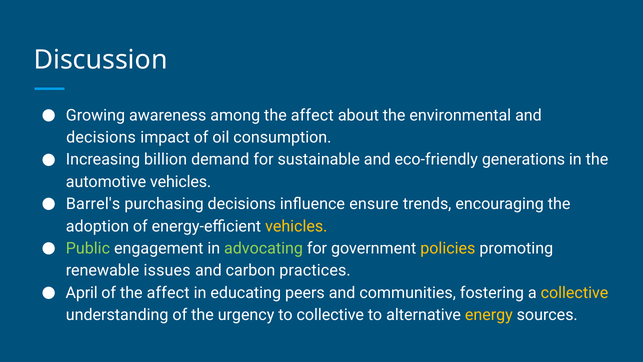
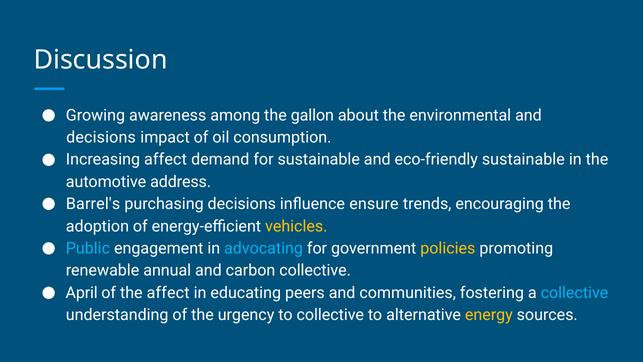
among the affect: affect -> gallon
Increasing billion: billion -> affect
eco-friendly generations: generations -> sustainable
automotive vehicles: vehicles -> address
Public colour: light green -> light blue
advocating colour: light green -> light blue
issues: issues -> annual
carbon practices: practices -> collective
collective at (574, 293) colour: yellow -> light blue
